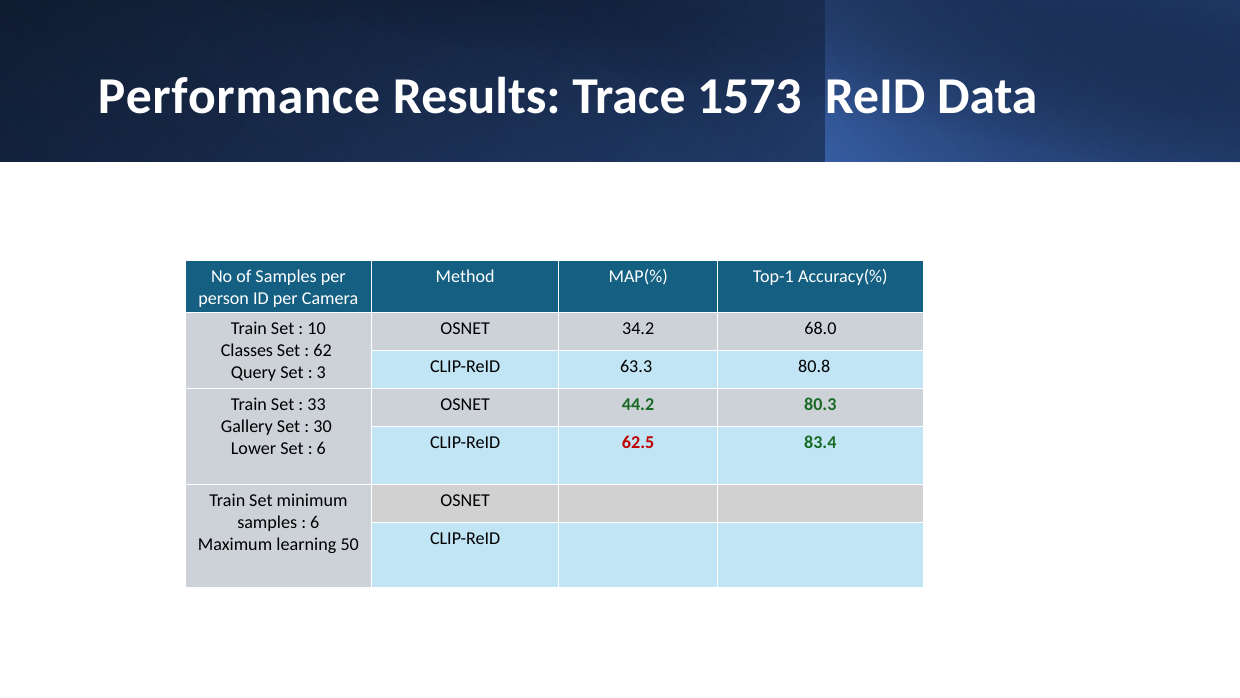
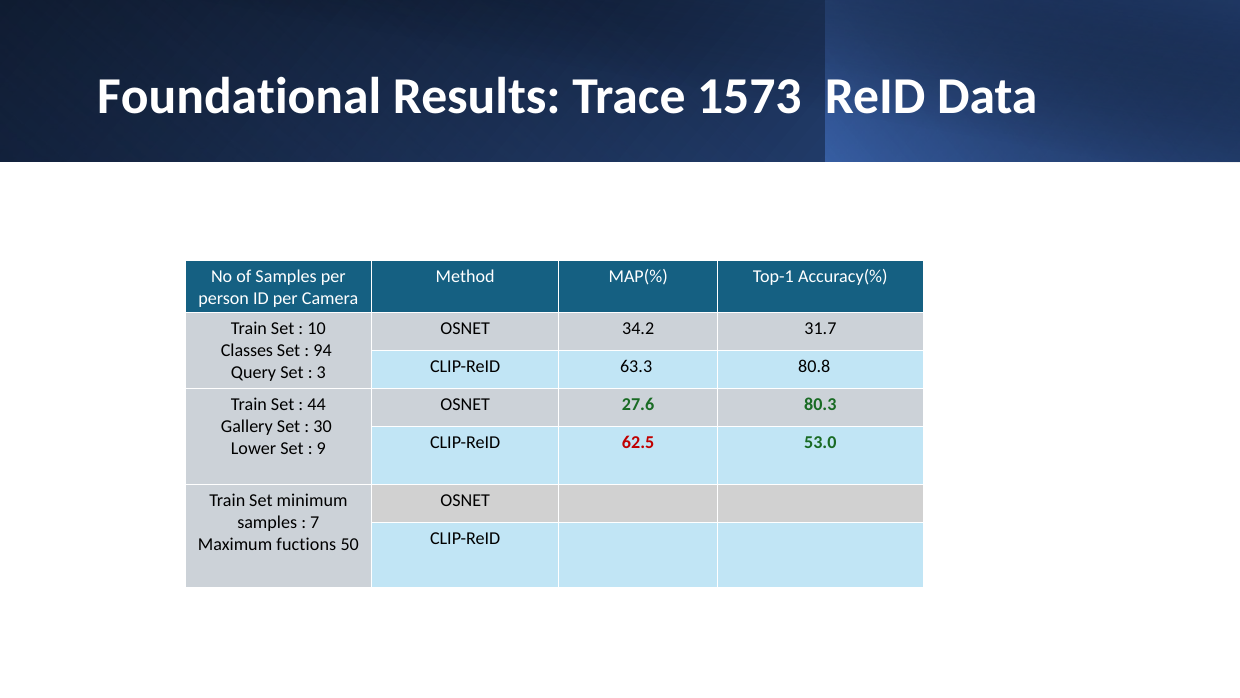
Performance: Performance -> Foundational
68.0: 68.0 -> 31.7
62: 62 -> 94
33: 33 -> 44
44.2: 44.2 -> 27.6
83.4: 83.4 -> 53.0
6 at (321, 448): 6 -> 9
6 at (315, 522): 6 -> 7
learning: learning -> fuctions
